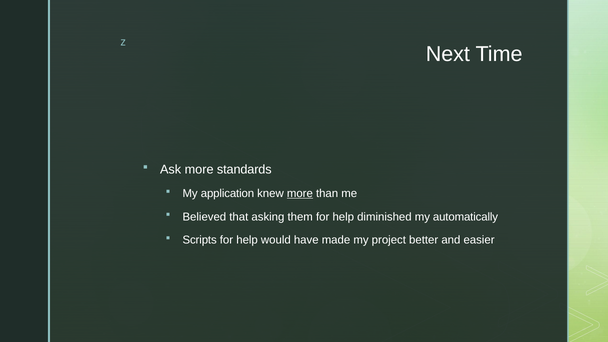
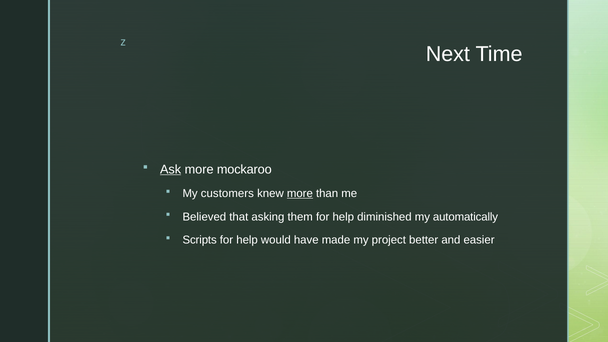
Ask underline: none -> present
standards: standards -> mockaroo
application: application -> customers
